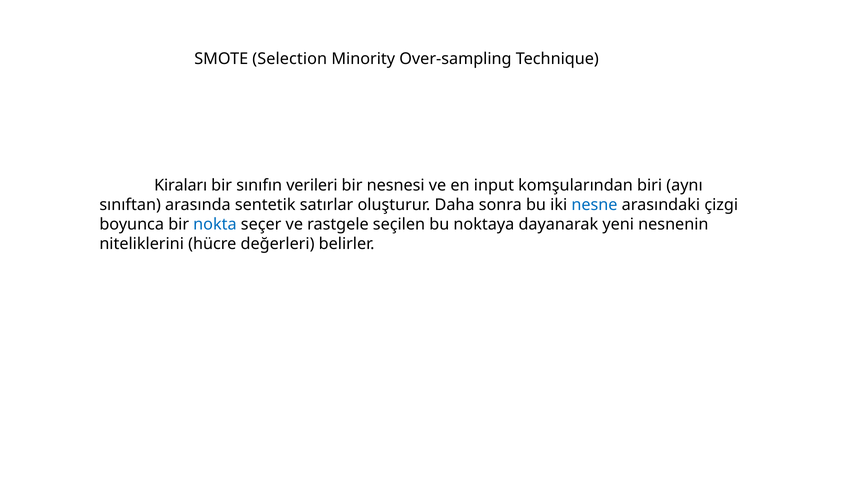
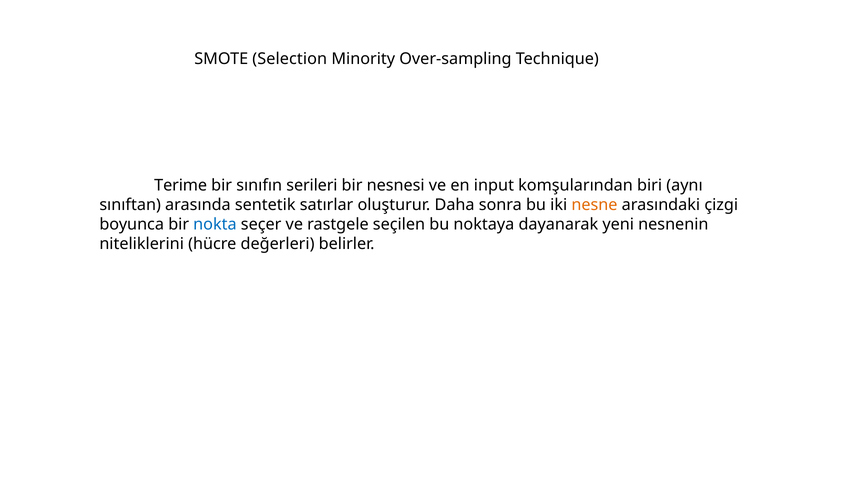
Kiraları: Kiraları -> Terime
verileri: verileri -> serileri
nesne colour: blue -> orange
